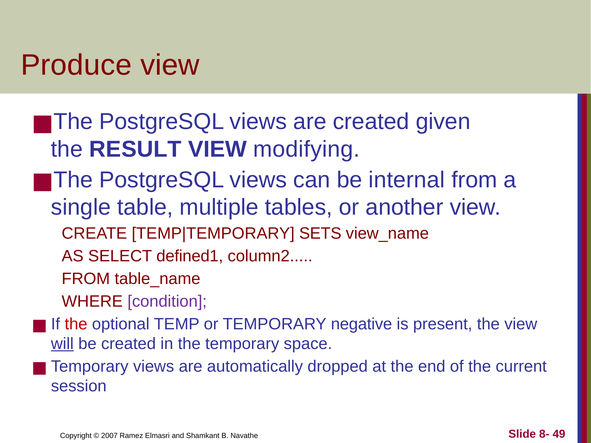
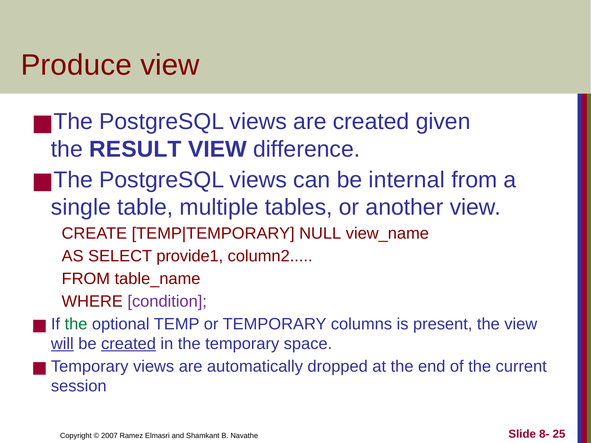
modifying: modifying -> difference
SETS: SETS -> NULL
defined1: defined1 -> provide1
the at (76, 324) colour: red -> green
negative: negative -> columns
created at (129, 344) underline: none -> present
49: 49 -> 25
